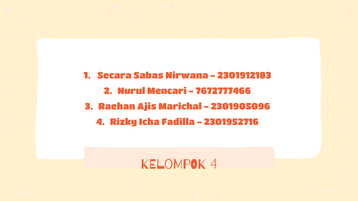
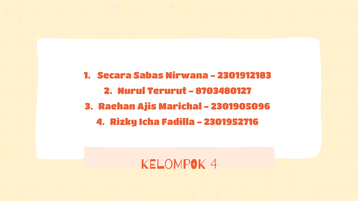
Mencari: Mencari -> Terurut
7672777466: 7672777466 -> 8703480127
